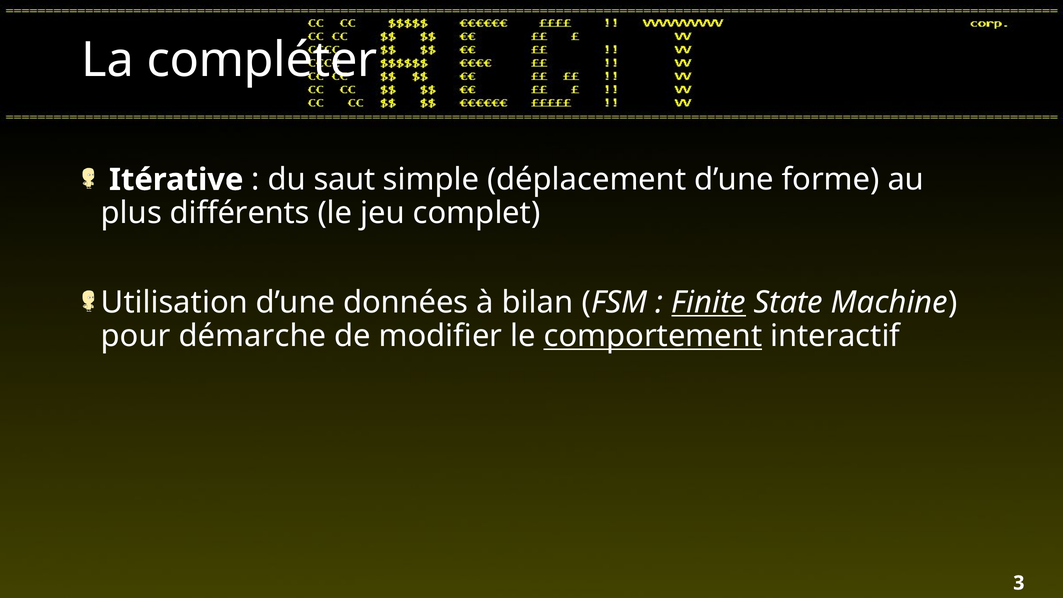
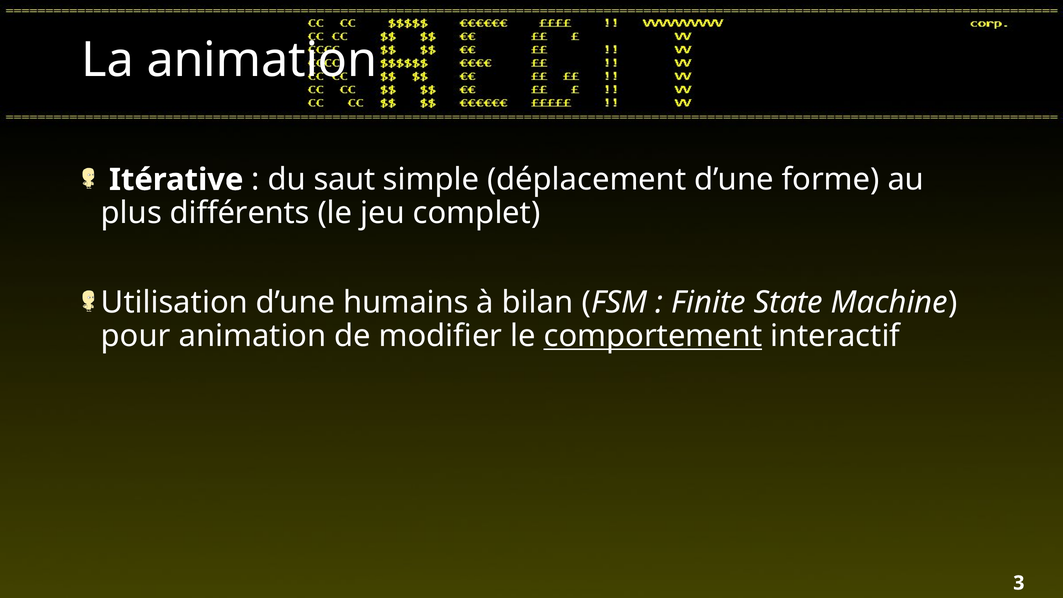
La compléter: compléter -> animation
données: données -> humains
Finite underline: present -> none
pour démarche: démarche -> animation
